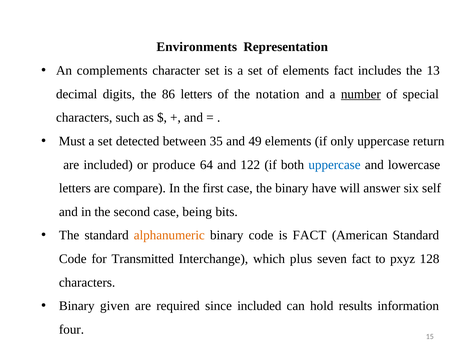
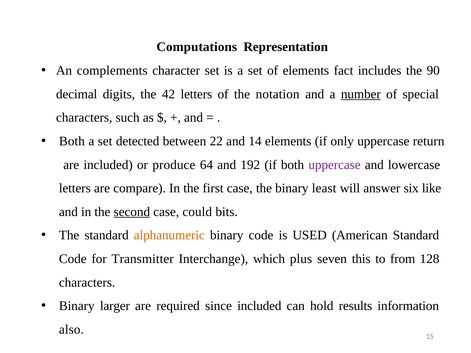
Environments: Environments -> Computations
13: 13 -> 90
86: 86 -> 42
Must at (72, 141): Must -> Both
35: 35 -> 22
49: 49 -> 14
122: 122 -> 192
uppercase at (335, 165) colour: blue -> purple
have: have -> least
self: self -> like
second underline: none -> present
being: being -> could
is FACT: FACT -> USED
Transmitted: Transmitted -> Transmitter
seven fact: fact -> this
pxyz: pxyz -> from
given: given -> larger
four: four -> also
